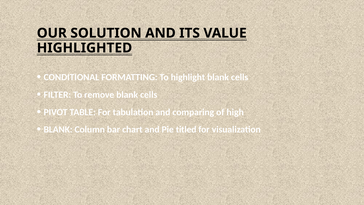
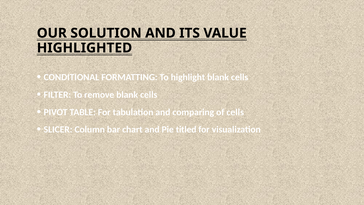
of high: high -> cells
BLANK at (58, 129): BLANK -> SLICER
